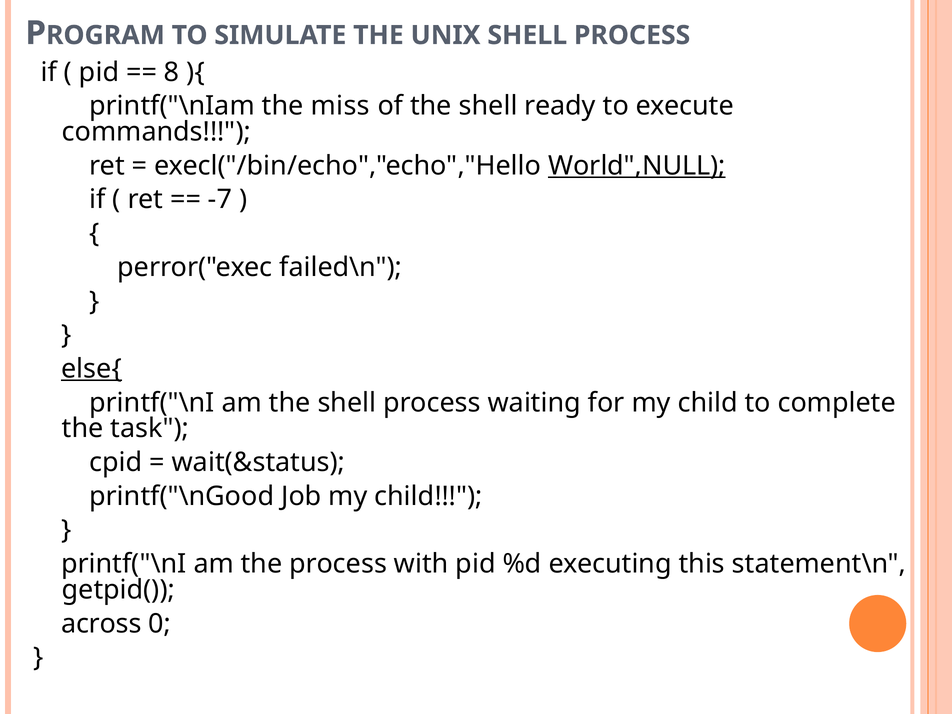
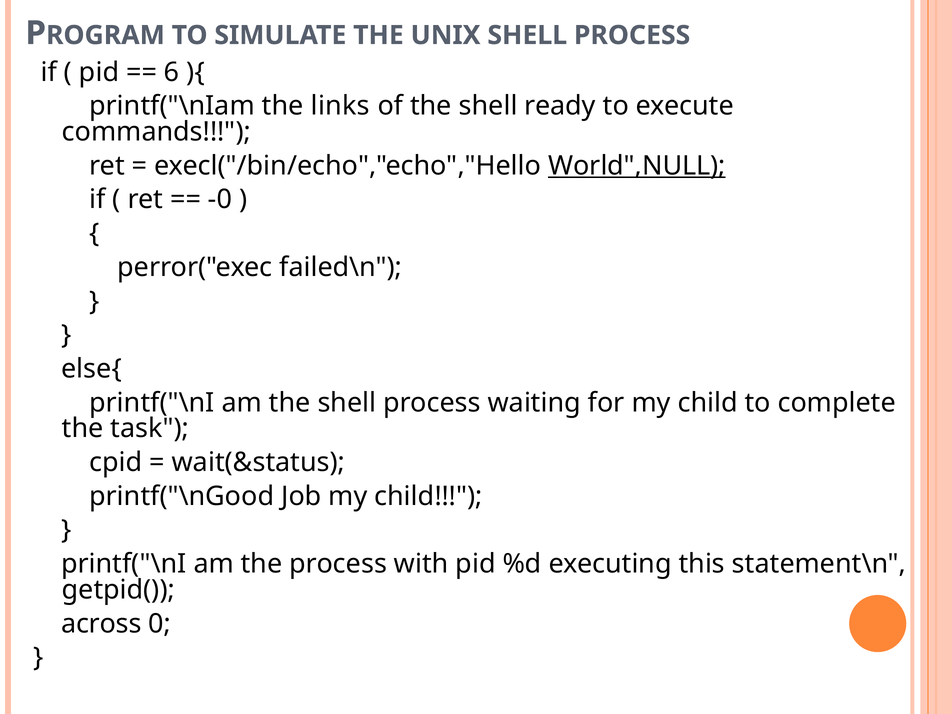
8: 8 -> 6
miss: miss -> links
-7: -7 -> -0
else{ underline: present -> none
